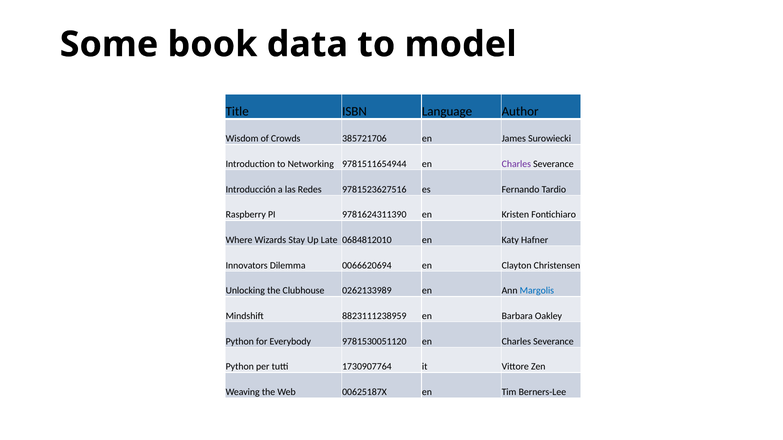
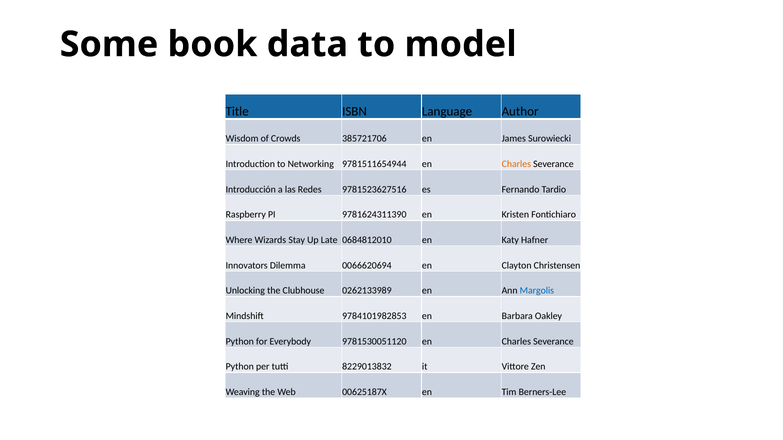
Charles at (516, 164) colour: purple -> orange
8823111238959: 8823111238959 -> 9784101982853
1730907764: 1730907764 -> 8229013832
